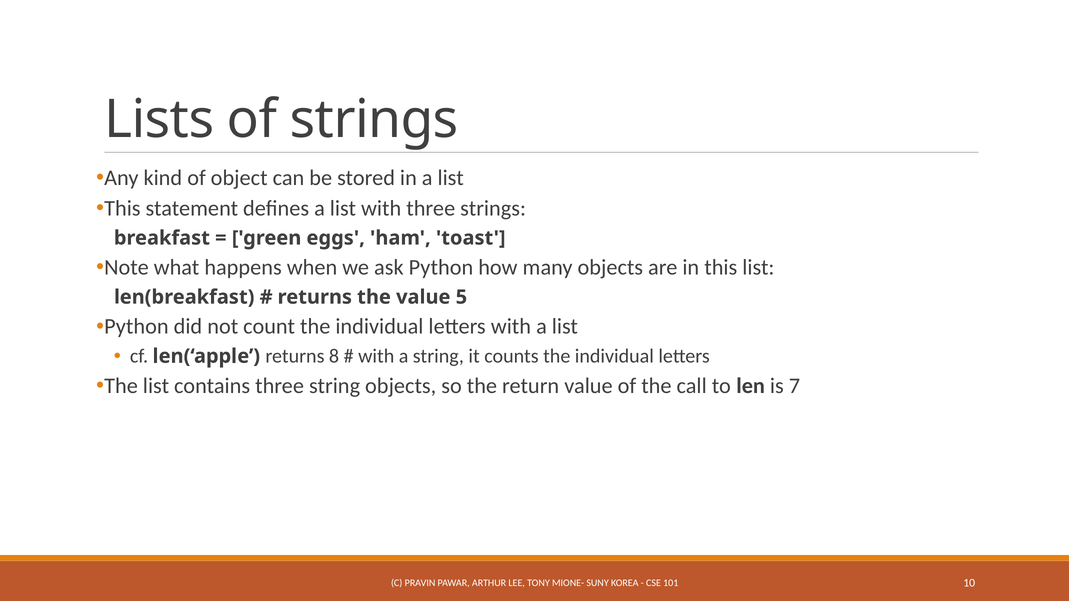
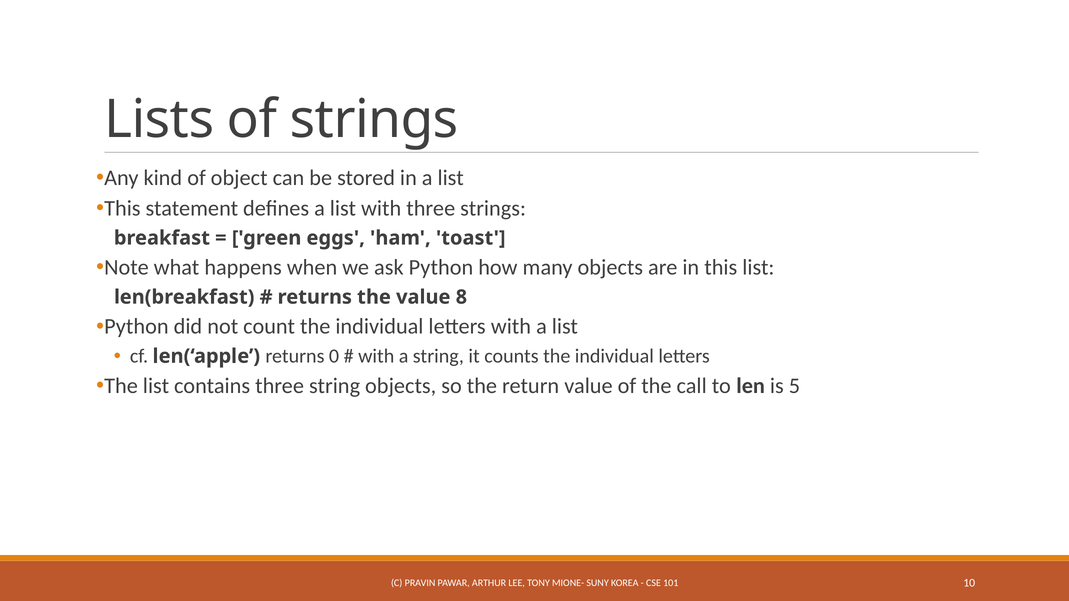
5: 5 -> 8
8: 8 -> 0
7: 7 -> 5
